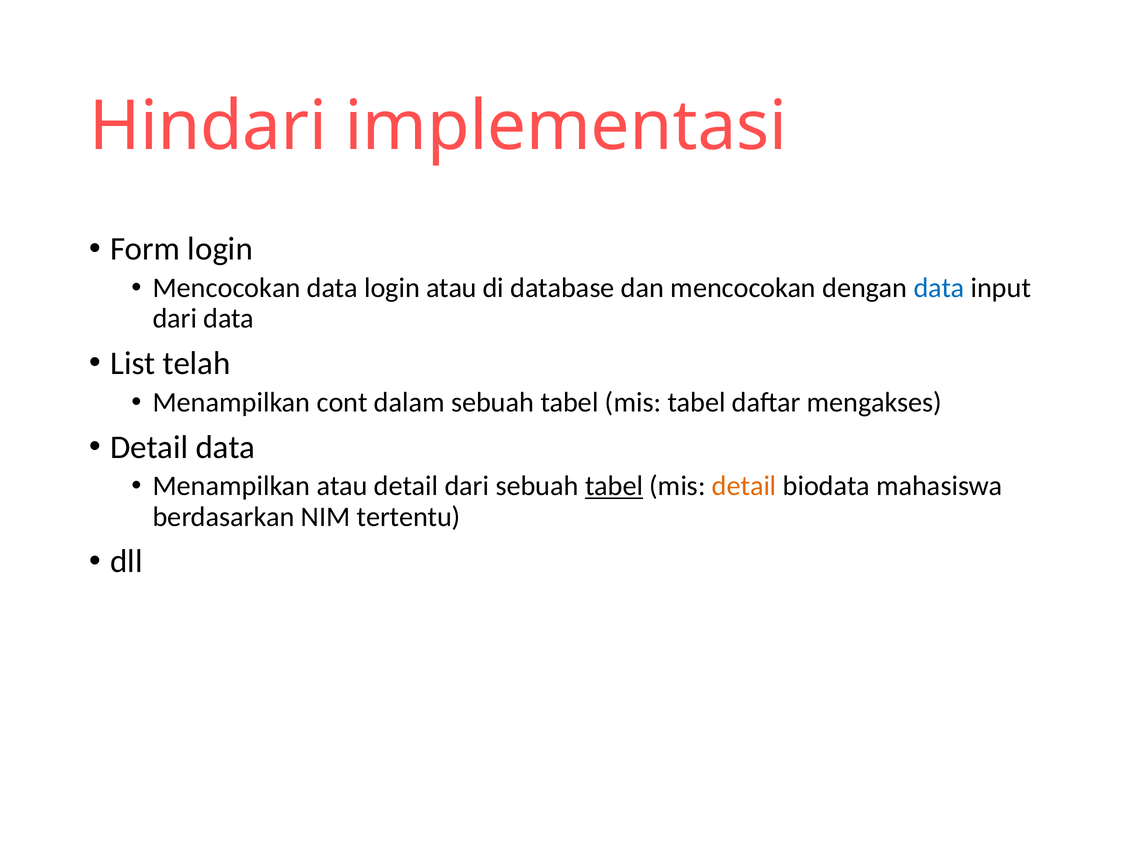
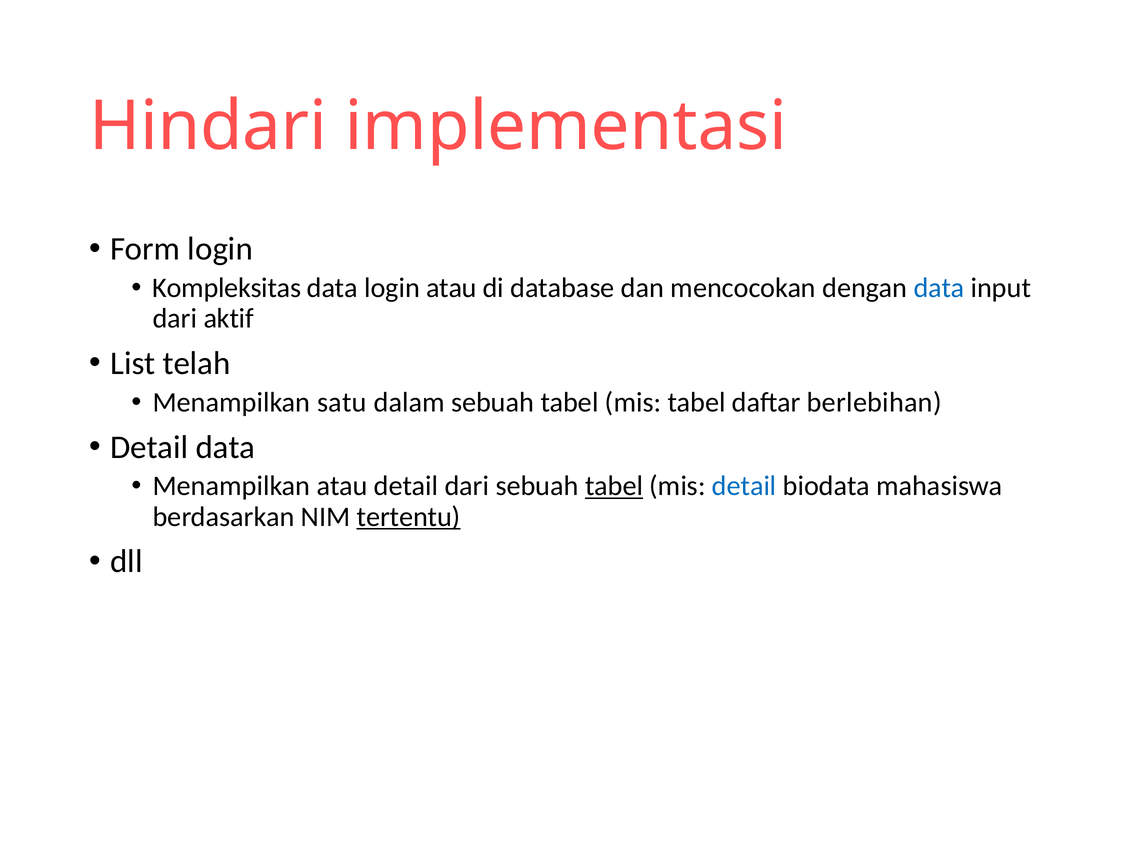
Mencocokan at (227, 288): Mencocokan -> Kompleksitas
dari data: data -> aktif
cont: cont -> satu
mengakses: mengakses -> berlebihan
detail at (744, 486) colour: orange -> blue
tertentu underline: none -> present
